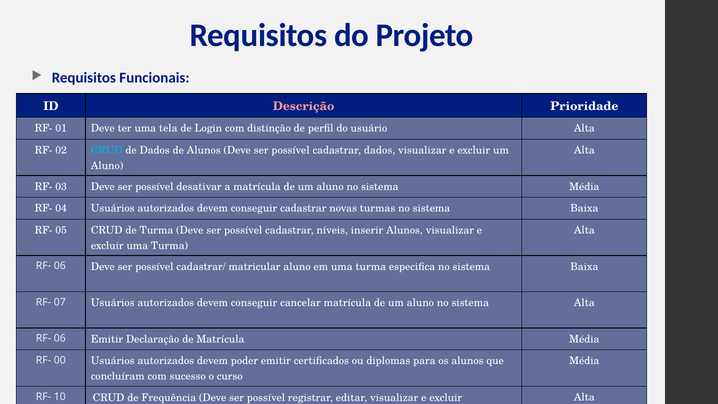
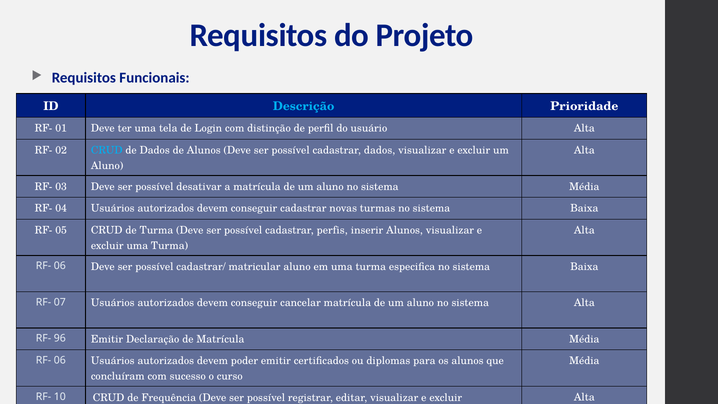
Descrição colour: pink -> light blue
níveis: níveis -> perfis
06 at (60, 338): 06 -> 96
00 at (60, 360): 00 -> 06
